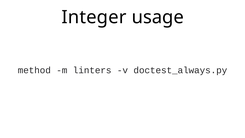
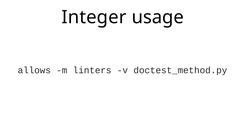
method: method -> allows
doctest_always.py: doctest_always.py -> doctest_method.py
